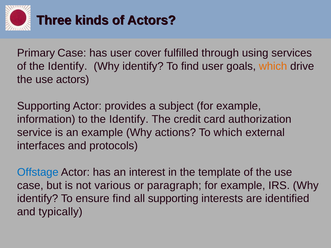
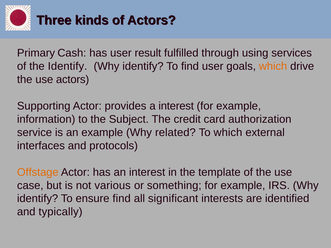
Primary Case: Case -> Cash
cover: cover -> result
a subject: subject -> interest
to the Identify: Identify -> Subject
actions: actions -> related
Offstage colour: blue -> orange
paragraph: paragraph -> something
all supporting: supporting -> significant
